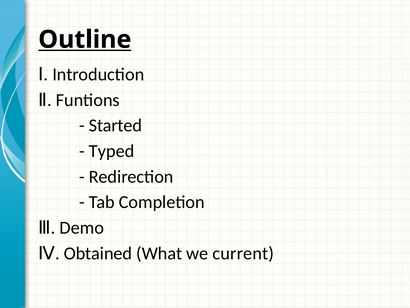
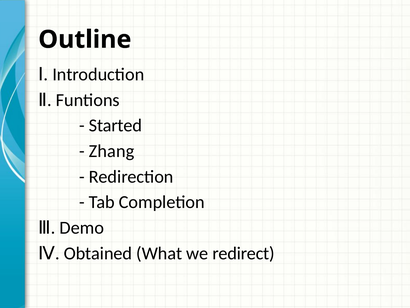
Outline underline: present -> none
Typed: Typed -> Zhang
current: current -> redirect
